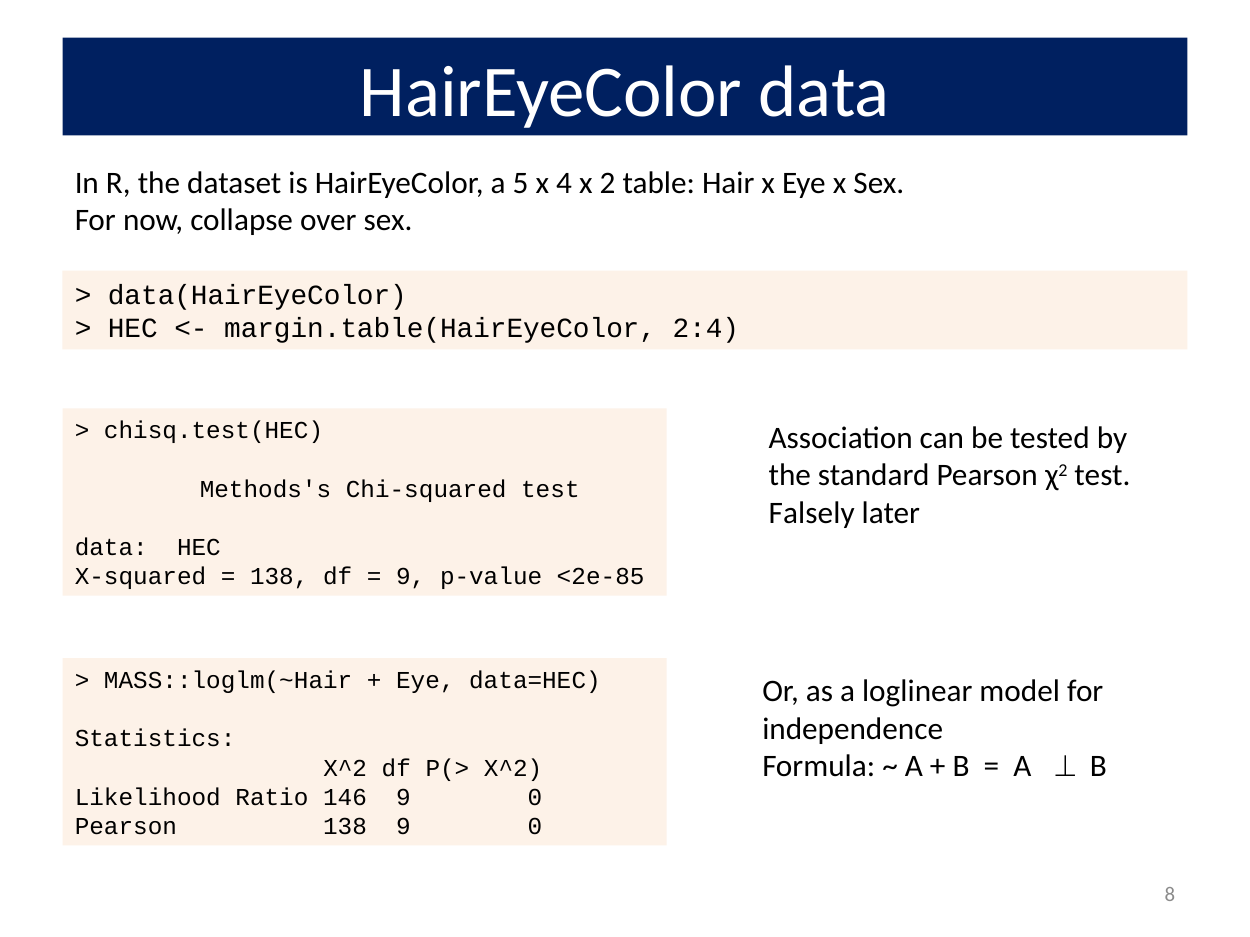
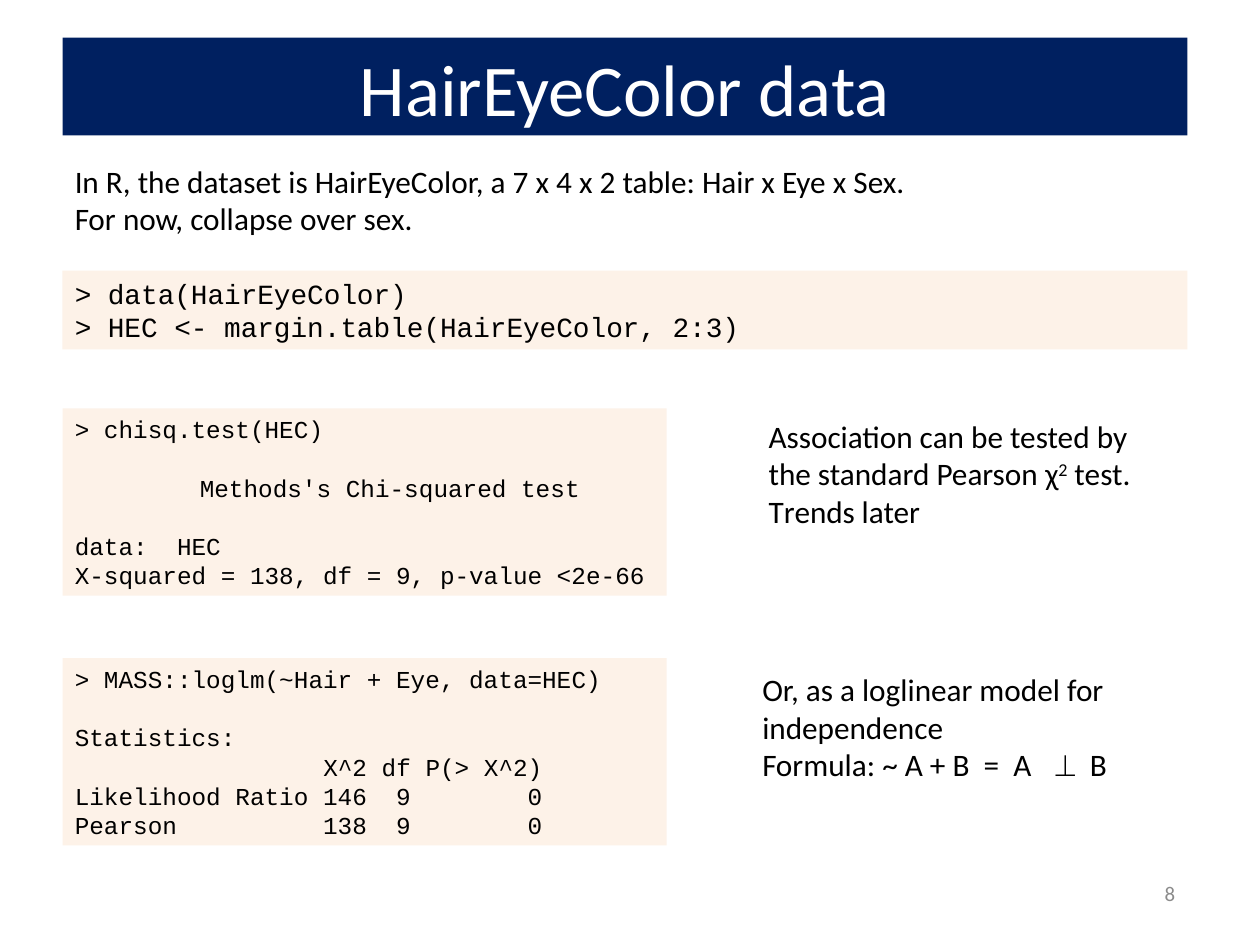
5: 5 -> 7
2:4: 2:4 -> 2:3
Falsely: Falsely -> Trends
<2e-85: <2e-85 -> <2e-66
